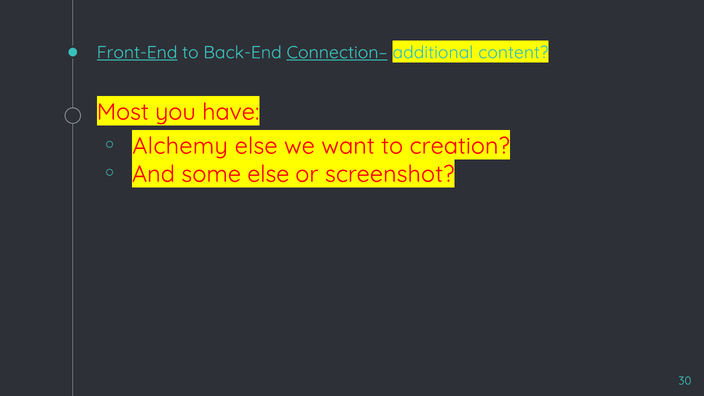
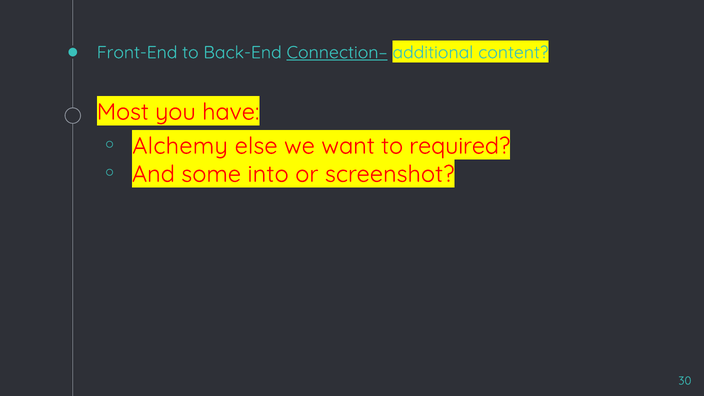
Front-End underline: present -> none
creation: creation -> required
some else: else -> into
